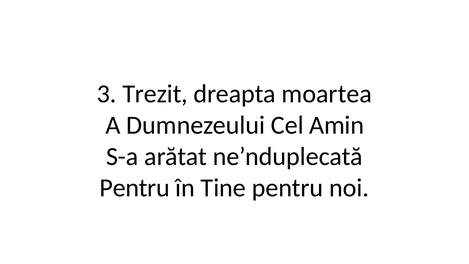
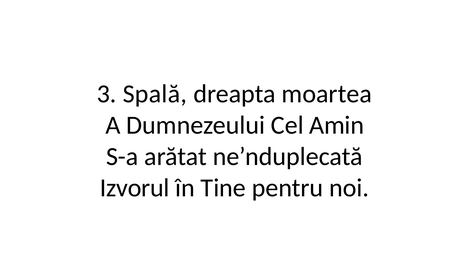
Trezit: Trezit -> Spală
Pentru at (135, 188): Pentru -> Izvorul
